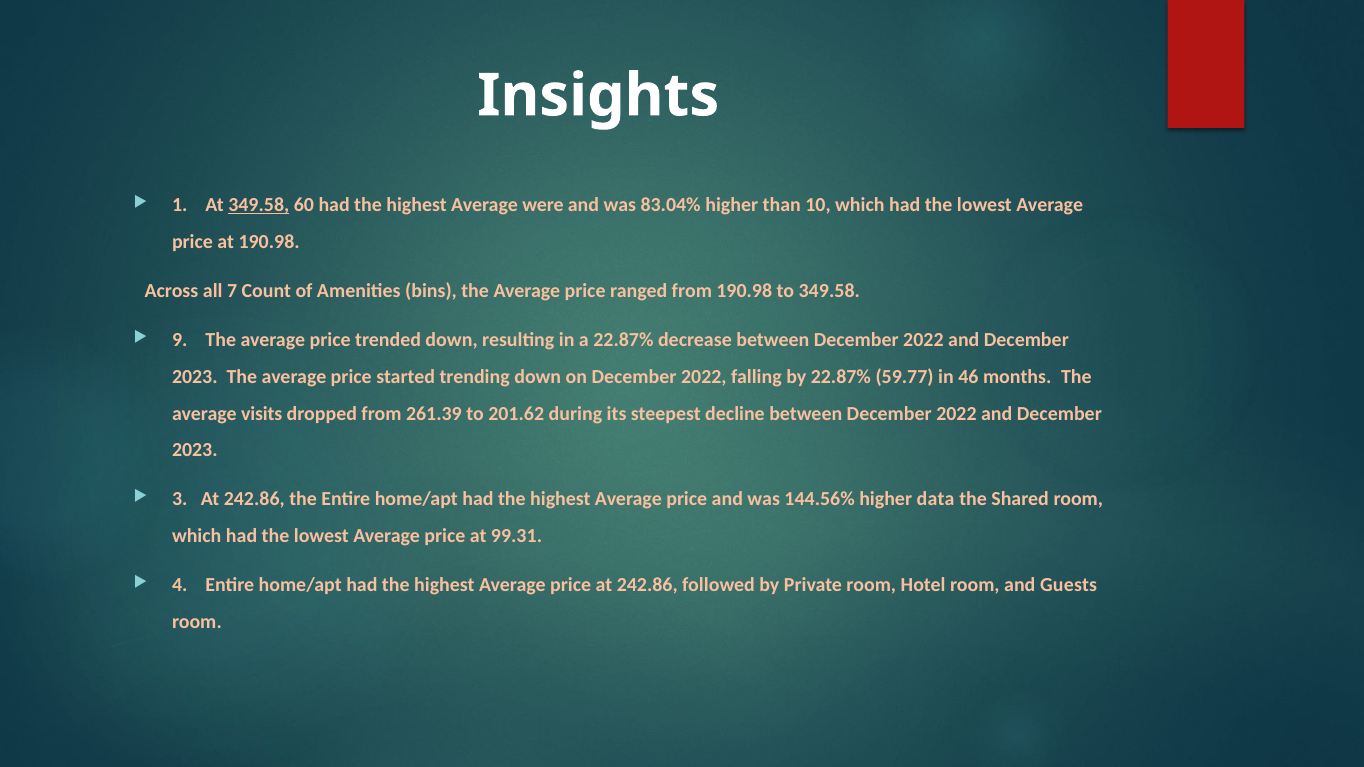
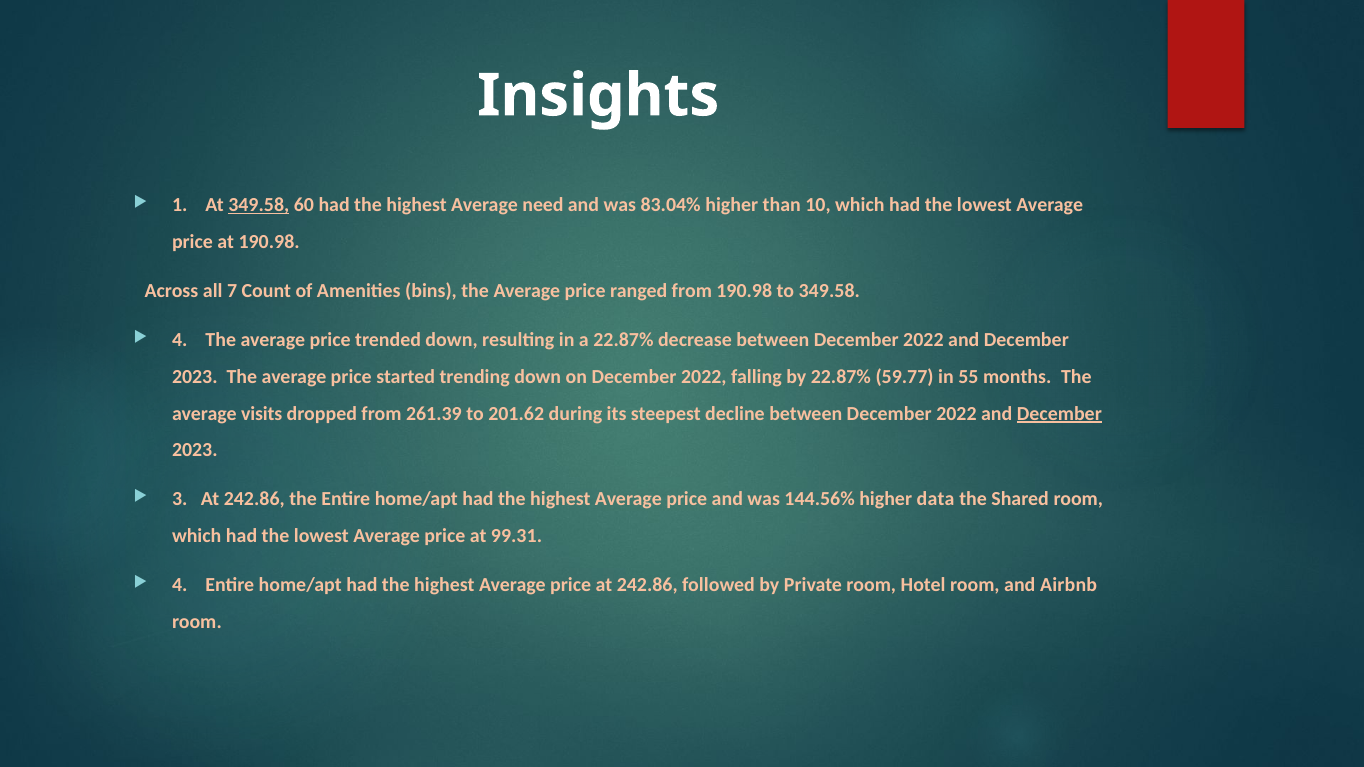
were: were -> need
9 at (180, 341): 9 -> 4
46: 46 -> 55
December at (1059, 414) underline: none -> present
Guests: Guests -> Airbnb
